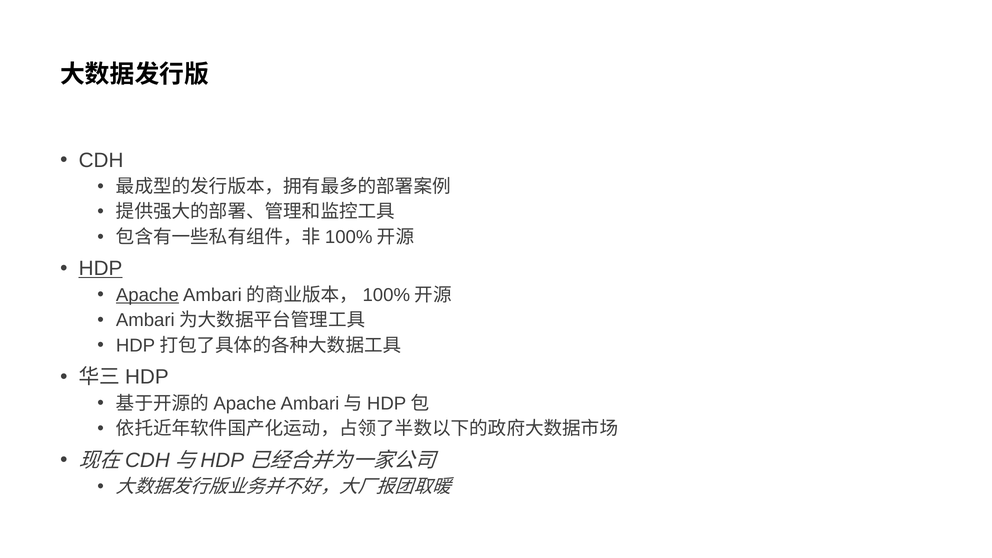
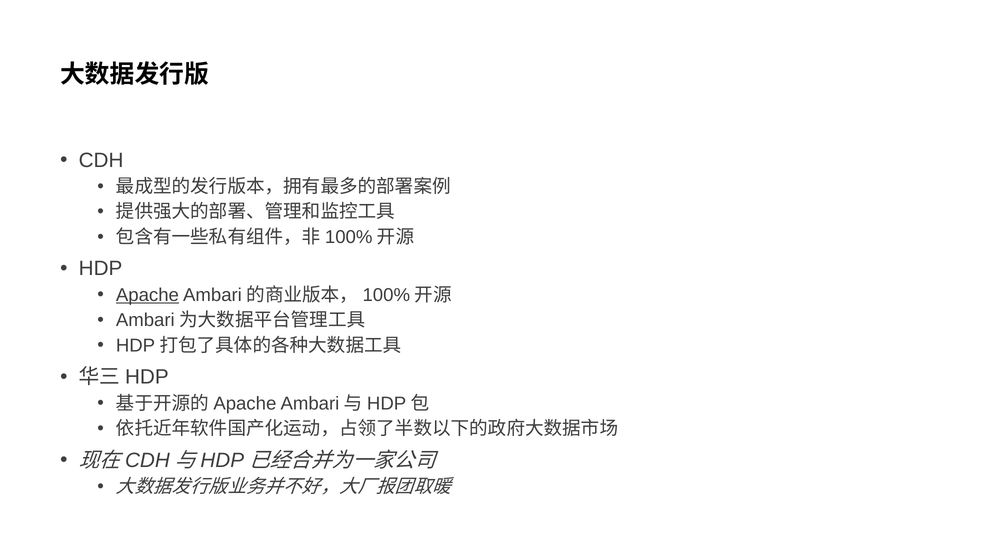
HDP underline: present -> none
